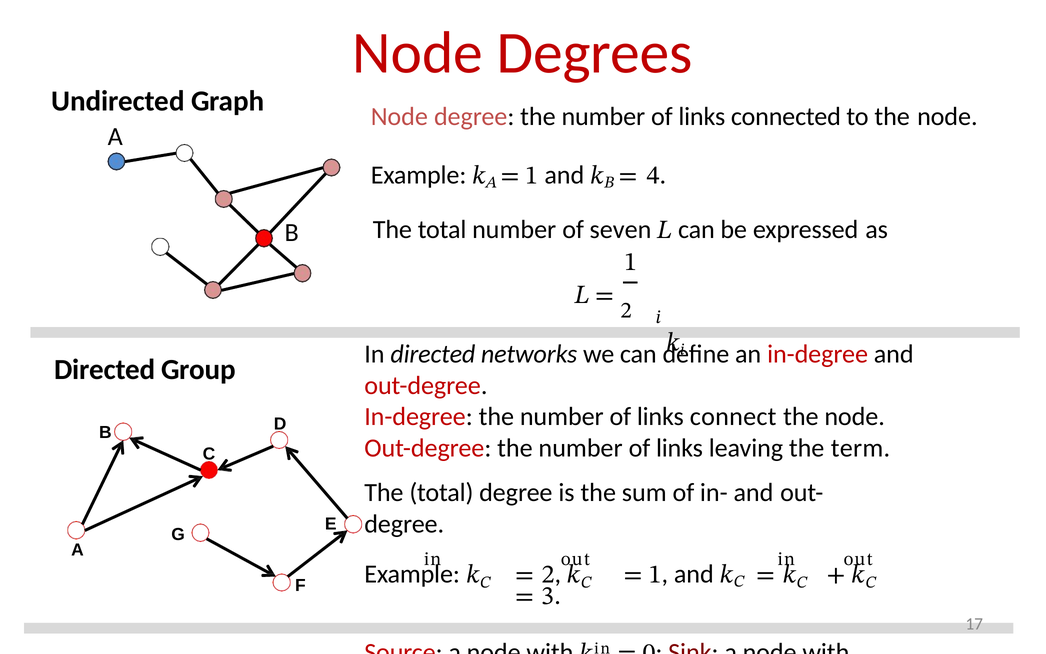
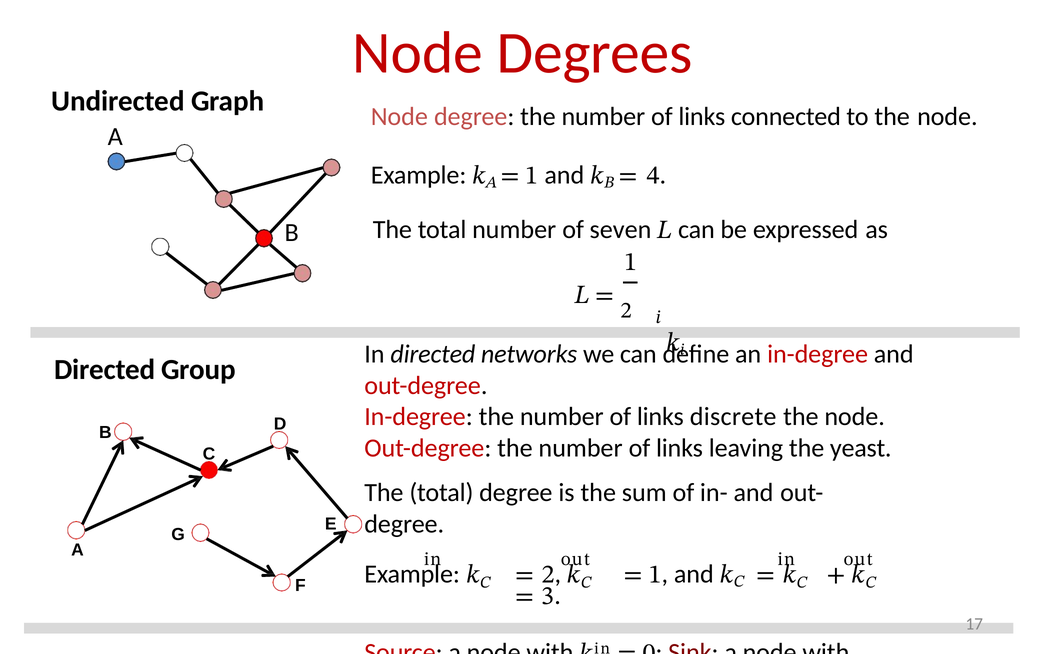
connect: connect -> discrete
term: term -> yeast
